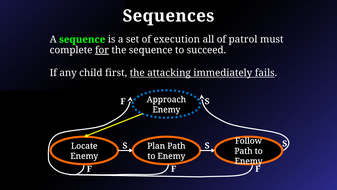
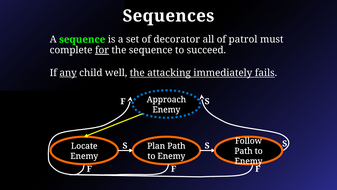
execution: execution -> decorator
any underline: none -> present
first: first -> well
